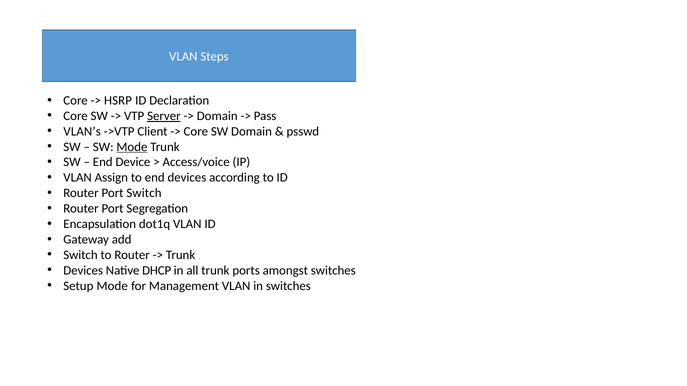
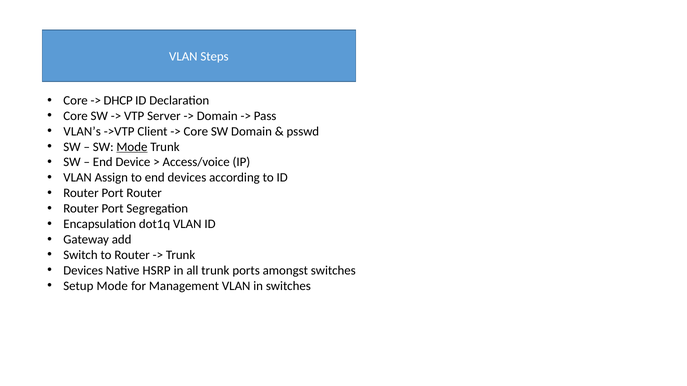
HSRP: HSRP -> DHCP
Server underline: present -> none
Port Switch: Switch -> Router
DHCP: DHCP -> HSRP
